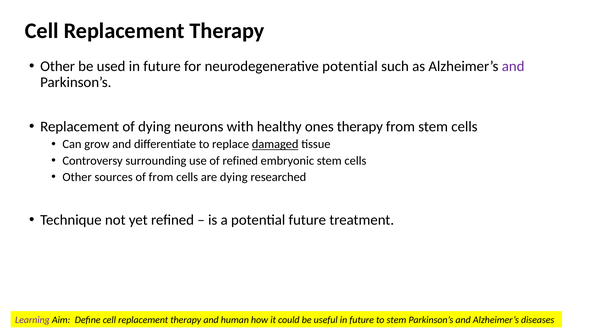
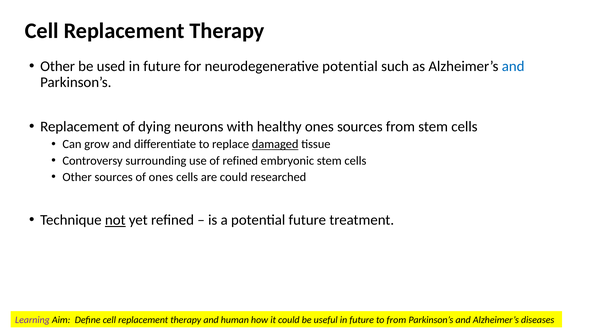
and at (513, 66) colour: purple -> blue
ones therapy: therapy -> sources
of from: from -> ones
are dying: dying -> could
not underline: none -> present
to stem: stem -> from
